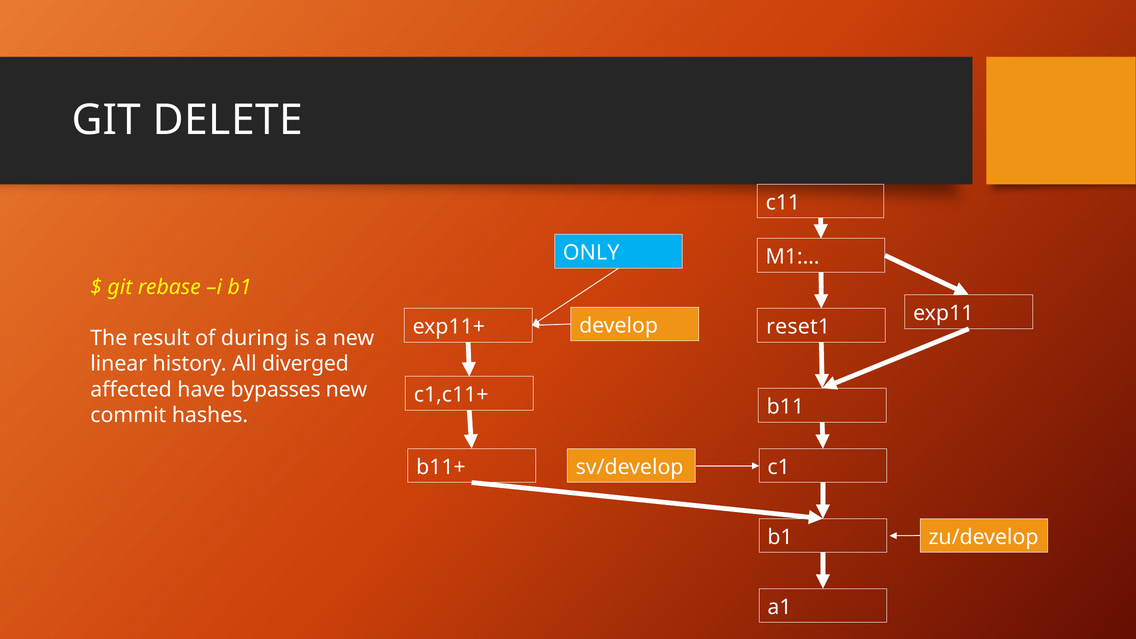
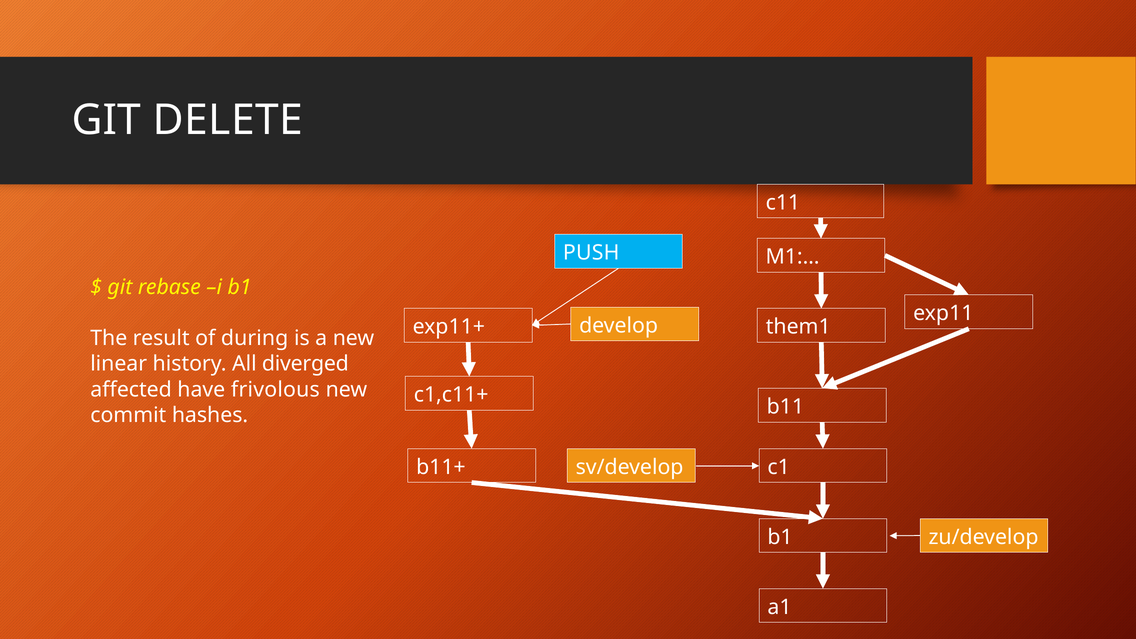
ONLY: ONLY -> PUSH
reset1: reset1 -> them1
bypasses: bypasses -> frivolous
